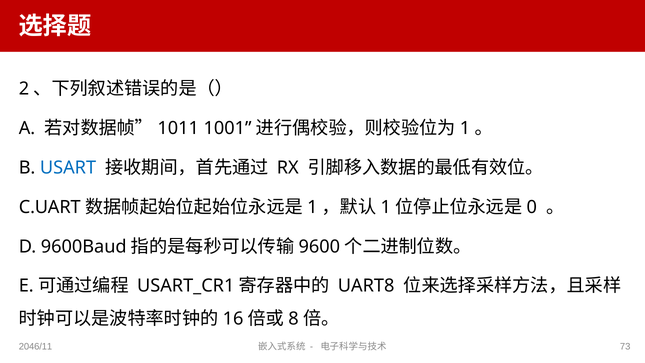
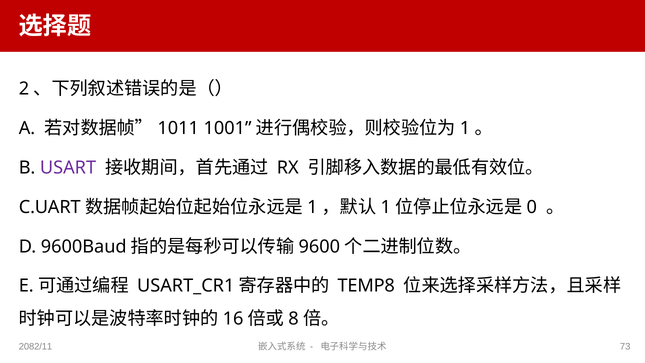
USART colour: blue -> purple
UART8: UART8 -> TEMP8
2046/11: 2046/11 -> 2082/11
